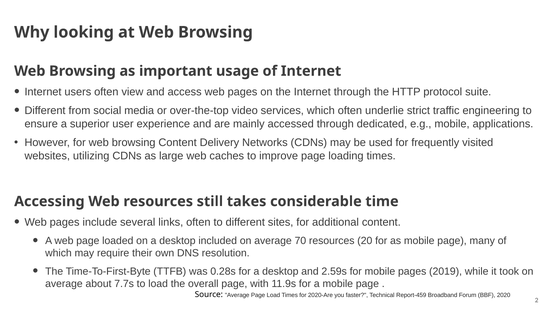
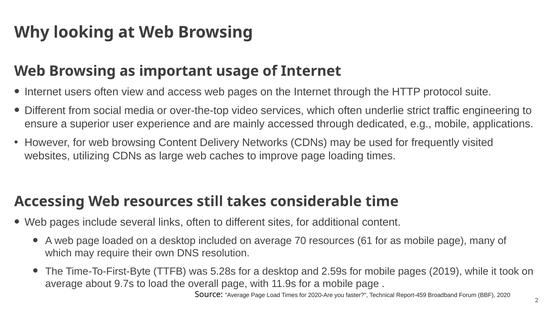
20: 20 -> 61
0.28s: 0.28s -> 5.28s
7.7s: 7.7s -> 9.7s
